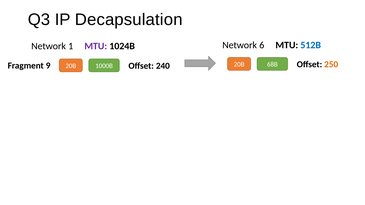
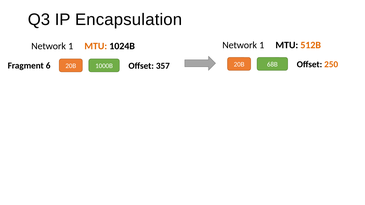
Decapsulation: Decapsulation -> Encapsulation
MTU at (96, 46) colour: purple -> orange
1024B Network 6: 6 -> 1
512B colour: blue -> orange
9: 9 -> 6
240: 240 -> 357
